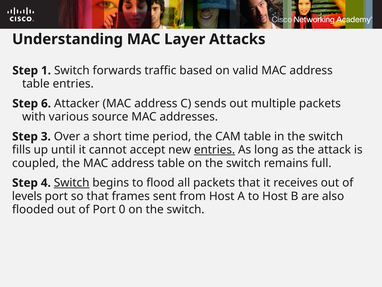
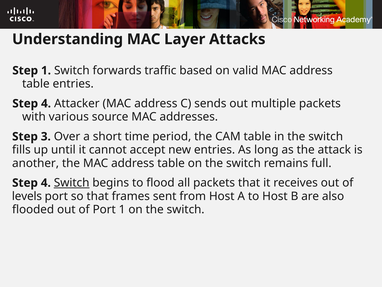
6 at (46, 103): 6 -> 4
entries at (215, 150) underline: present -> none
coupled: coupled -> another
Port 0: 0 -> 1
